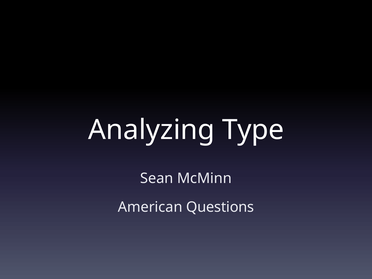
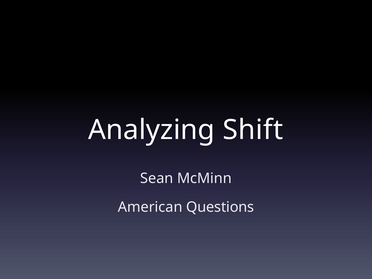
Type: Type -> Shift
